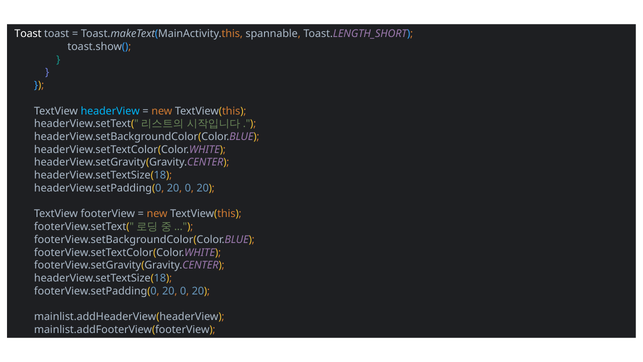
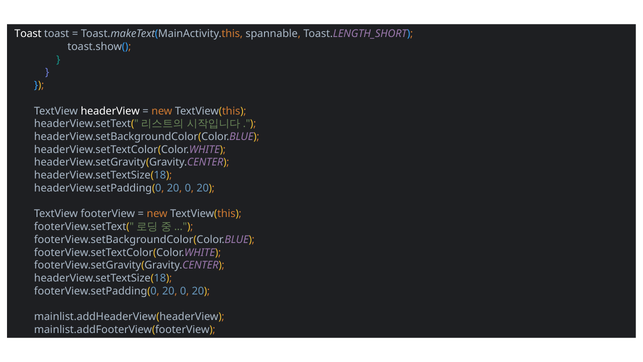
headerView colour: light blue -> white
